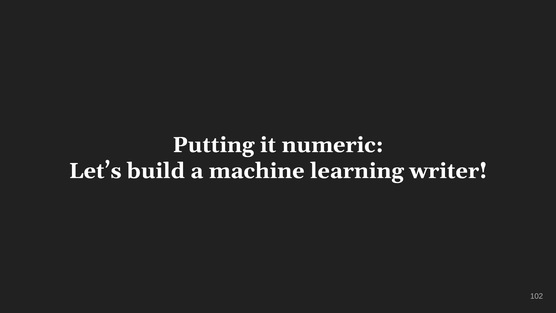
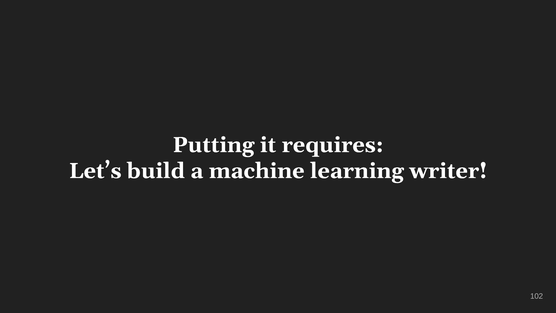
numeric: numeric -> requires
